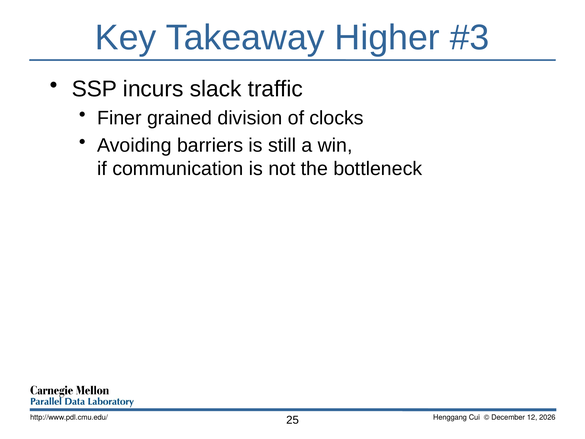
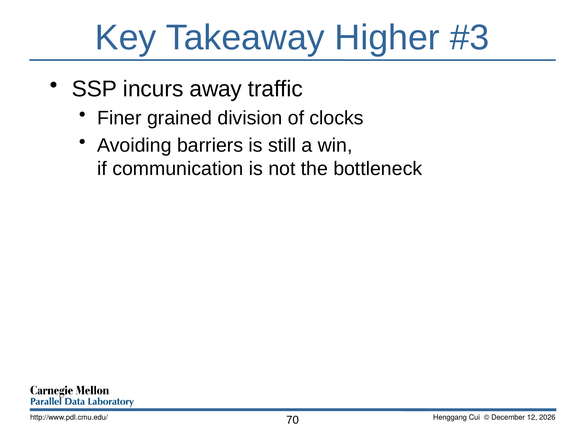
slack: slack -> away
25: 25 -> 70
